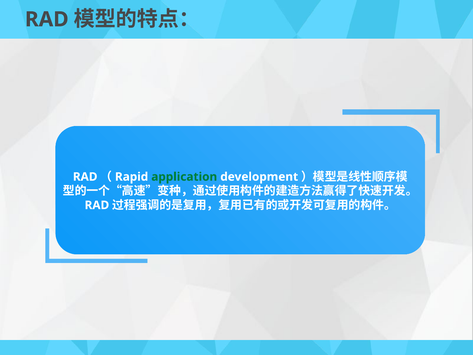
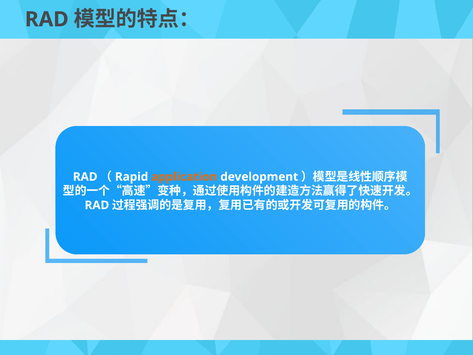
application colour: green -> orange
